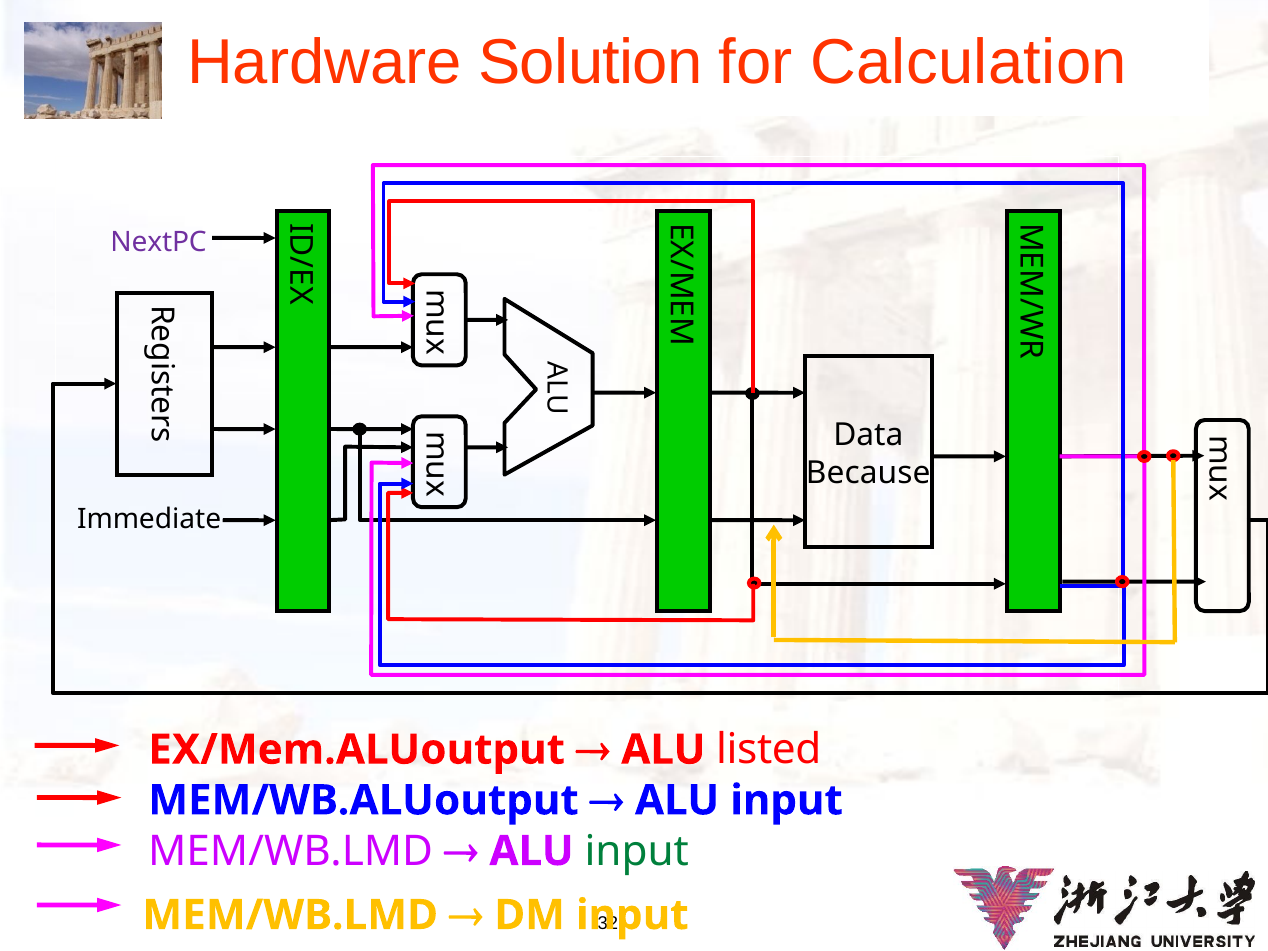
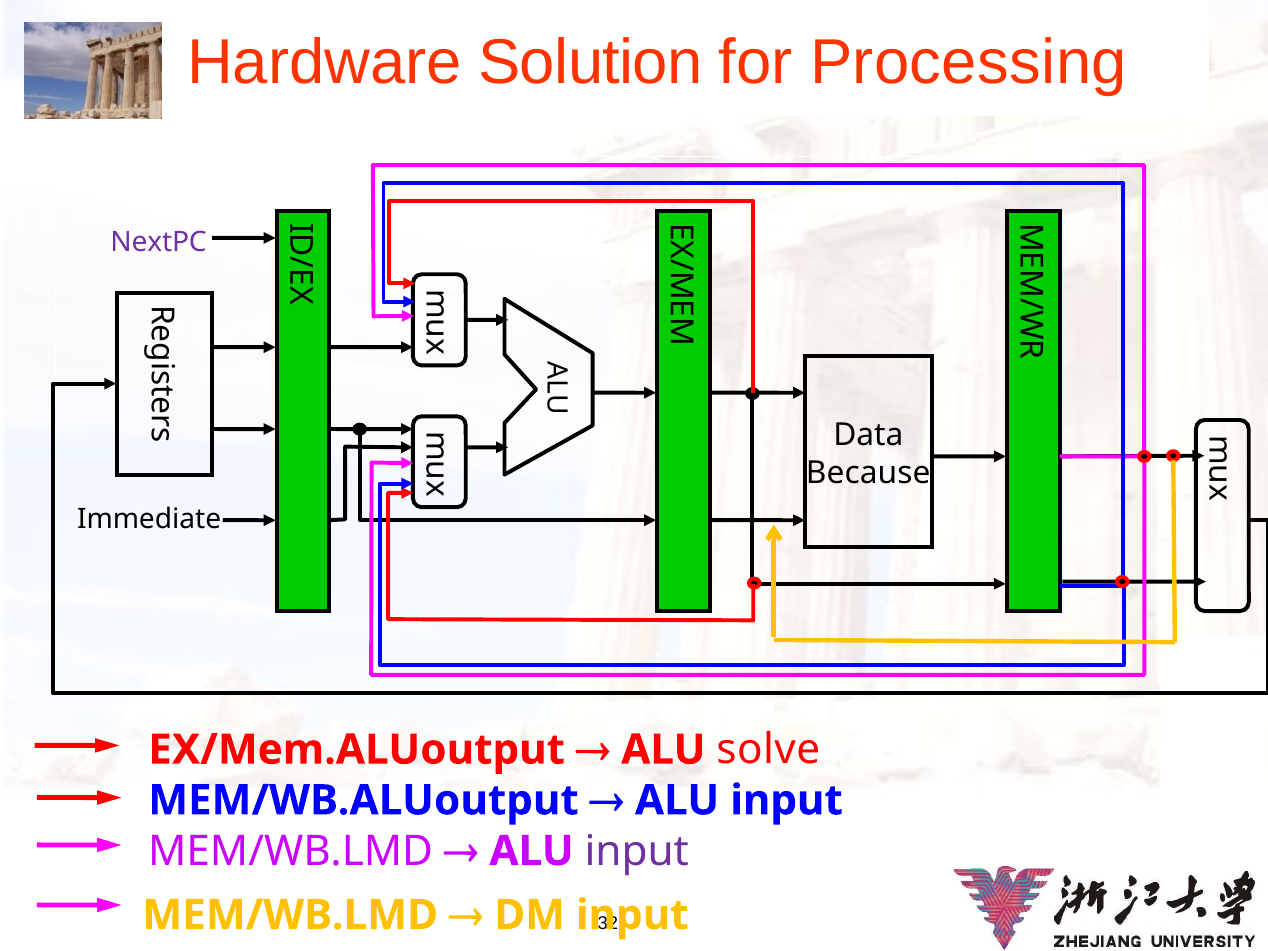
Calculation: Calculation -> Processing
listed: listed -> solve
input at (637, 851) colour: green -> purple
